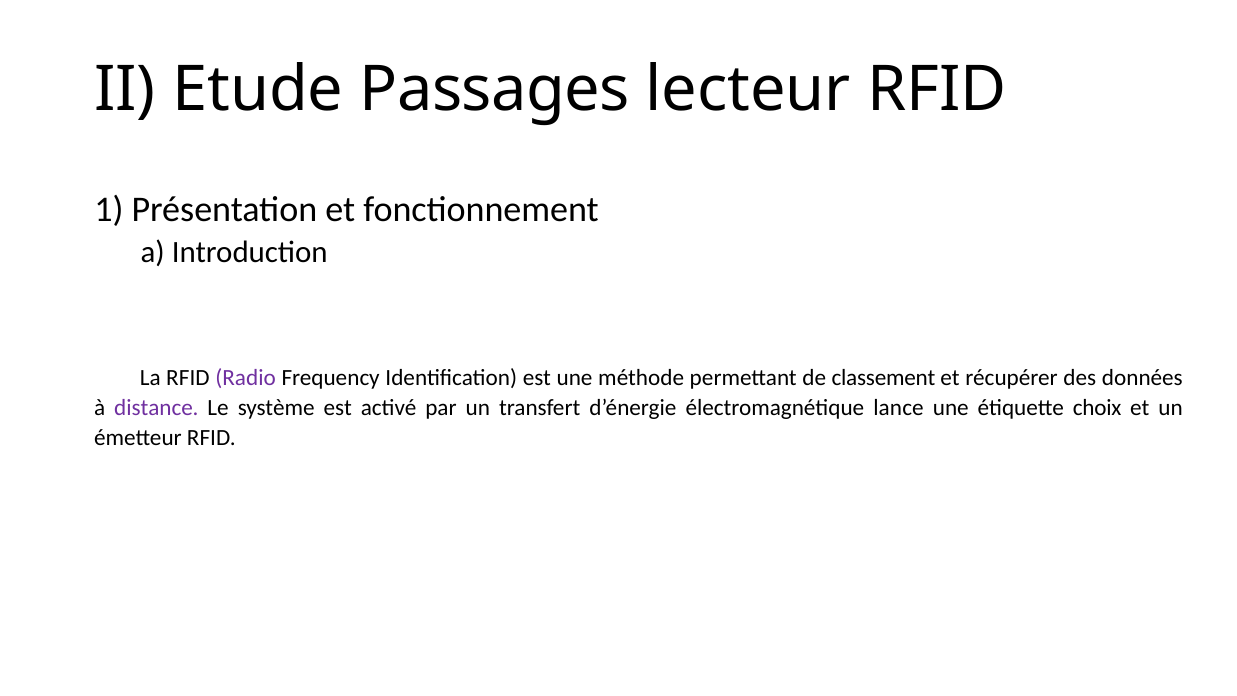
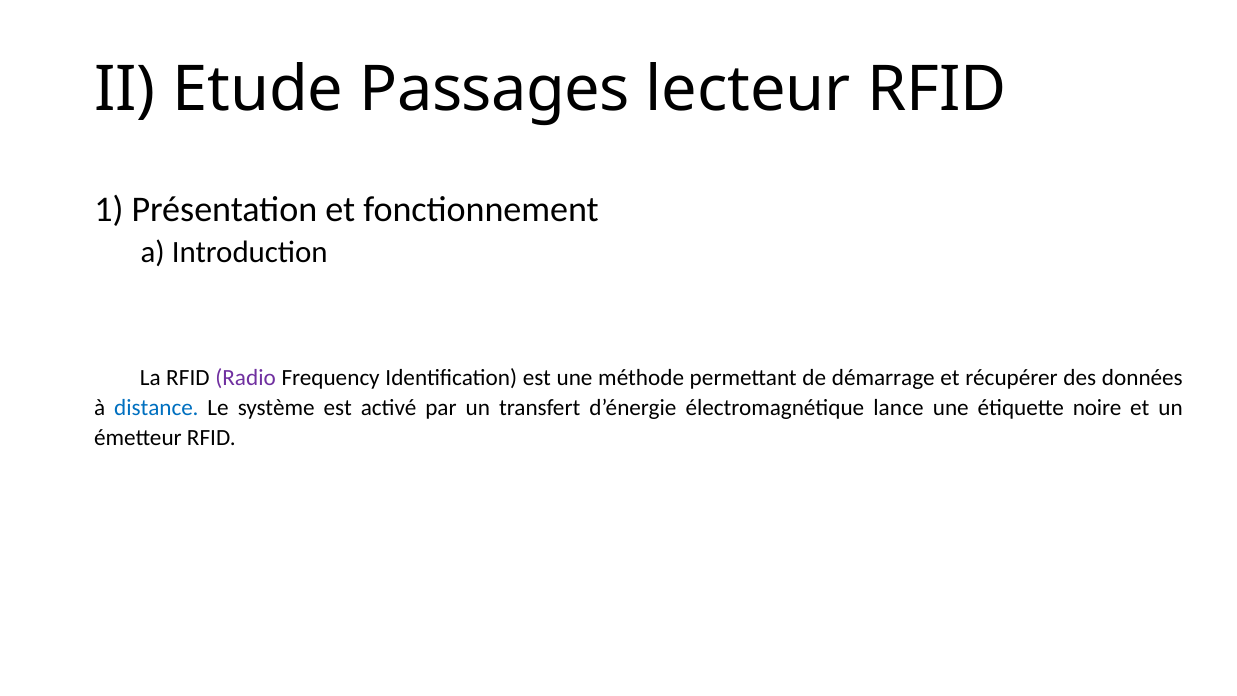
classement: classement -> démarrage
distance colour: purple -> blue
choix: choix -> noire
